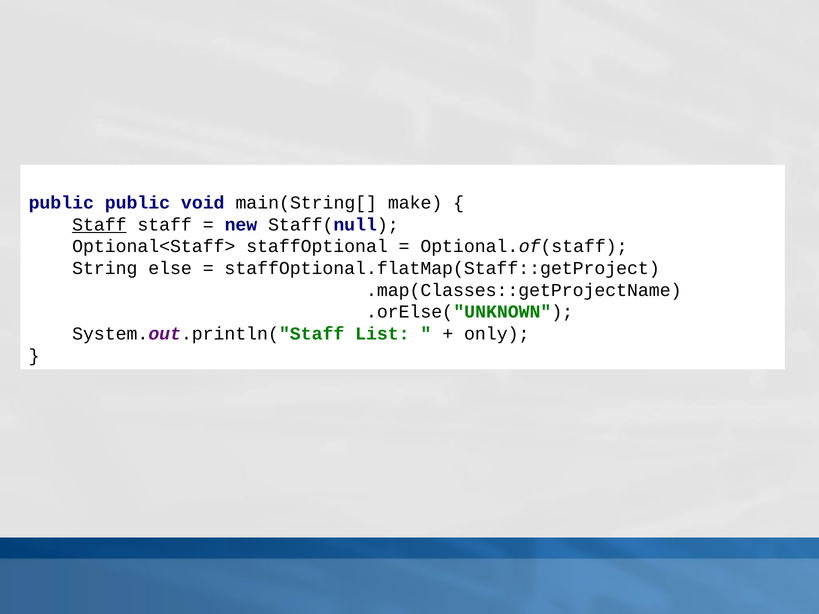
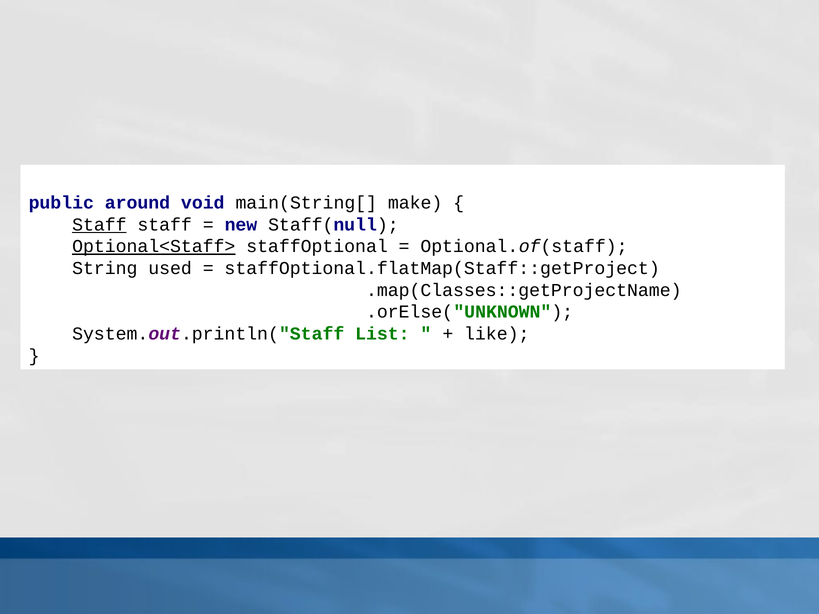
public public: public -> around
Optional<Staff> underline: none -> present
else: else -> used
only: only -> like
